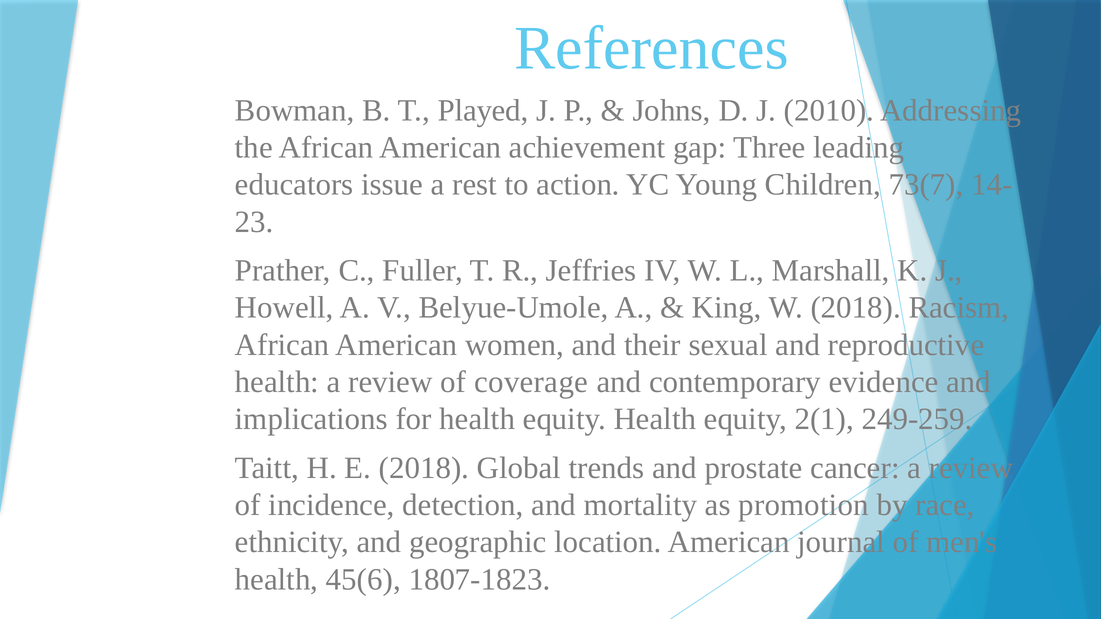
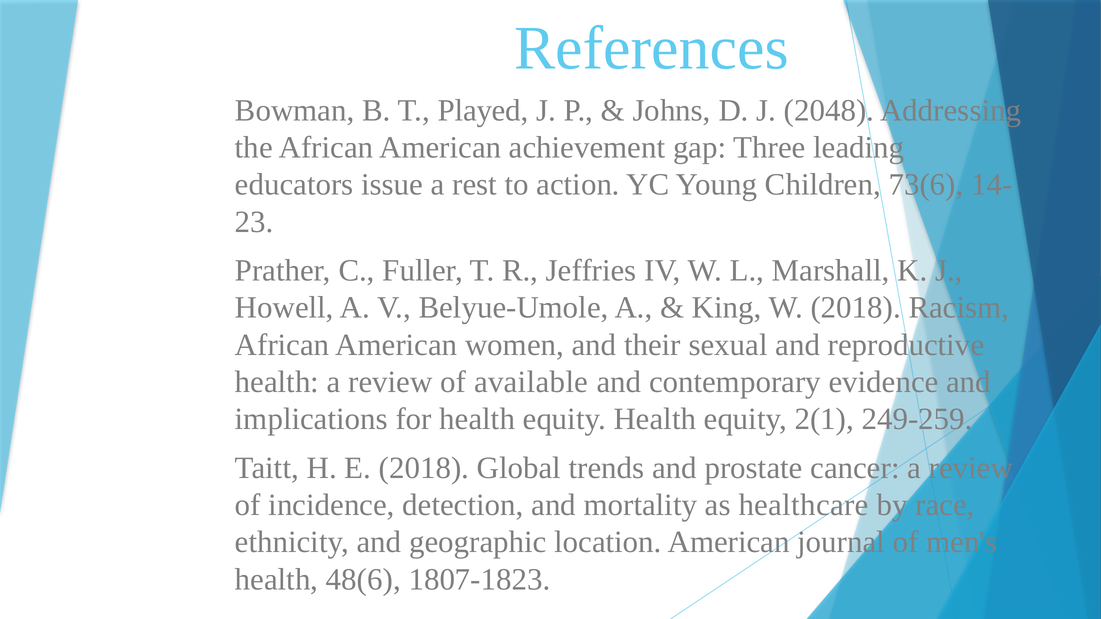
2010: 2010 -> 2048
73(7: 73(7 -> 73(6
coverage: coverage -> available
promotion: promotion -> healthcare
45(6: 45(6 -> 48(6
